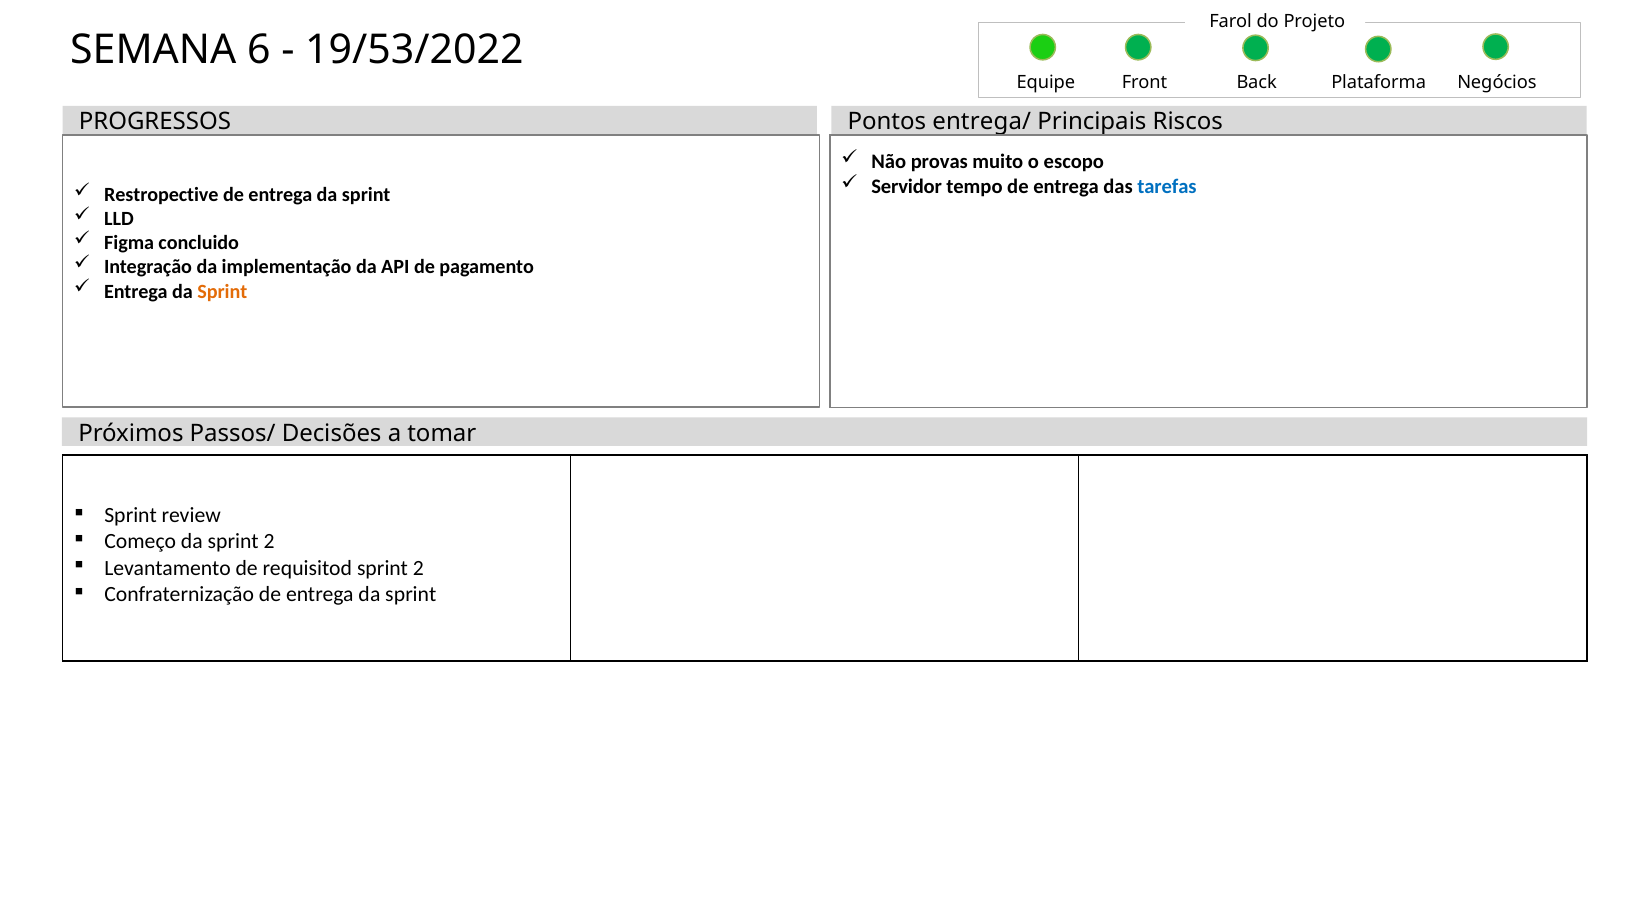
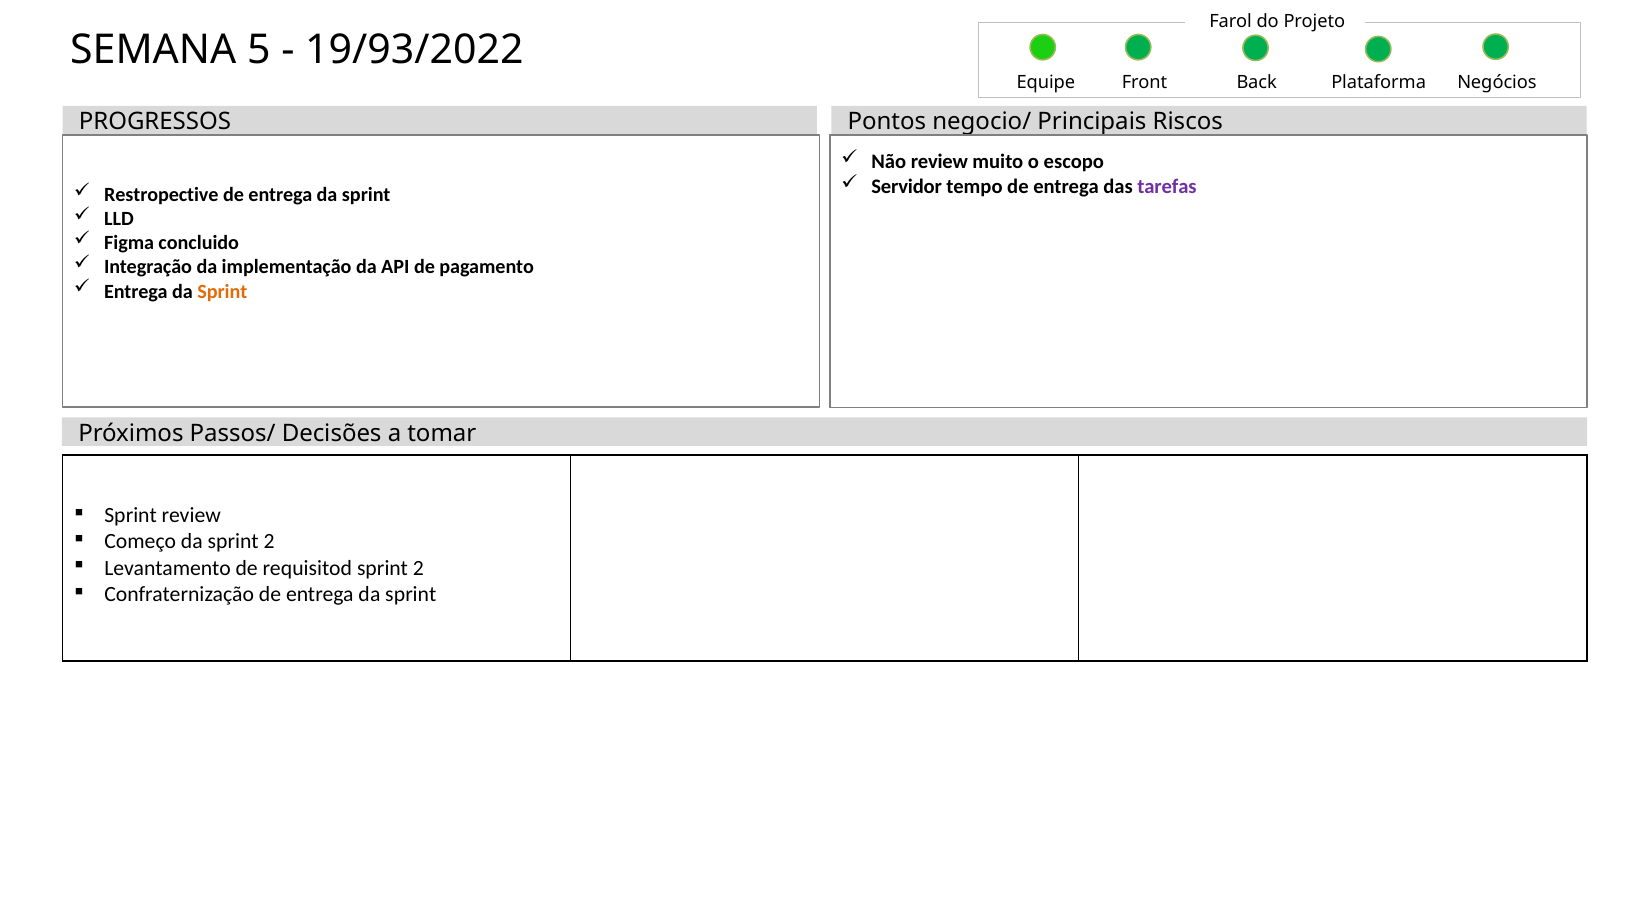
6: 6 -> 5
19/53/2022: 19/53/2022 -> 19/93/2022
entrega/: entrega/ -> negocio/
Não provas: provas -> review
tarefas colour: blue -> purple
